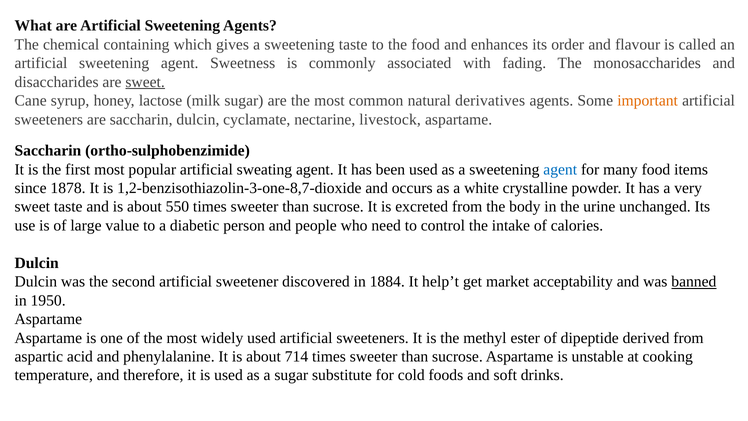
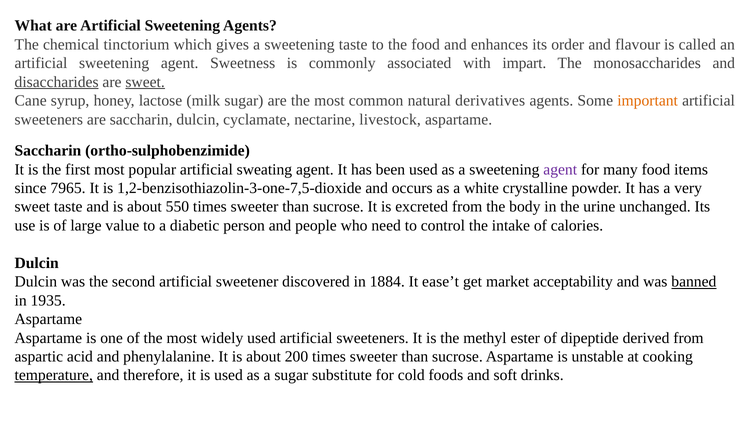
containing: containing -> tinctorium
fading: fading -> impart
disaccharides underline: none -> present
agent at (560, 169) colour: blue -> purple
1878: 1878 -> 7965
1,2-benzisothiazolin-3-one-8,7-dioxide: 1,2-benzisothiazolin-3-one-8,7-dioxide -> 1,2-benzisothiazolin-3-one-7,5-dioxide
help’t: help’t -> ease’t
1950: 1950 -> 1935
714: 714 -> 200
temperature underline: none -> present
